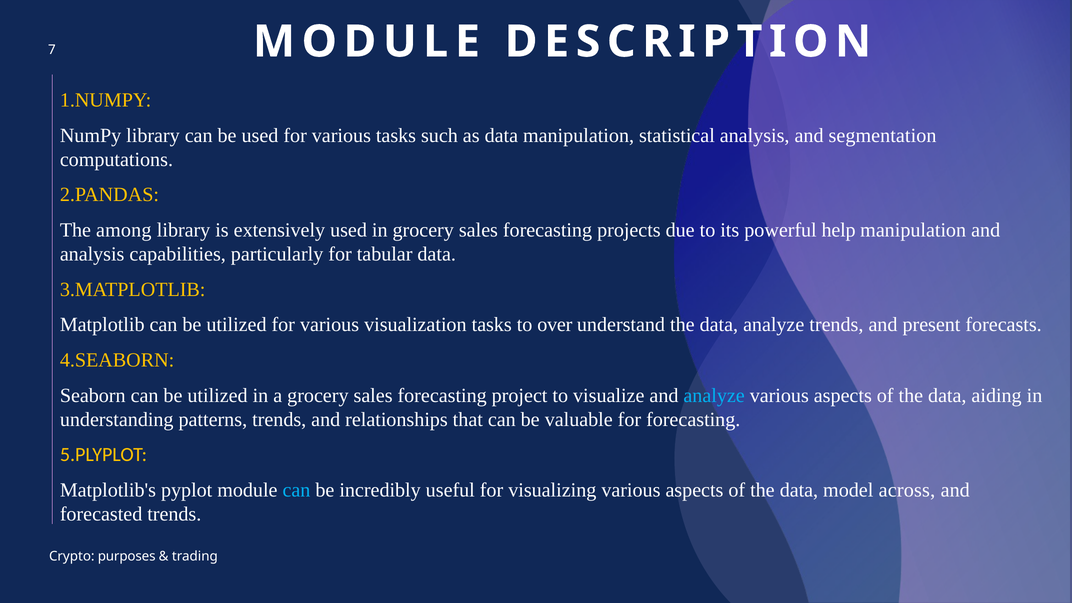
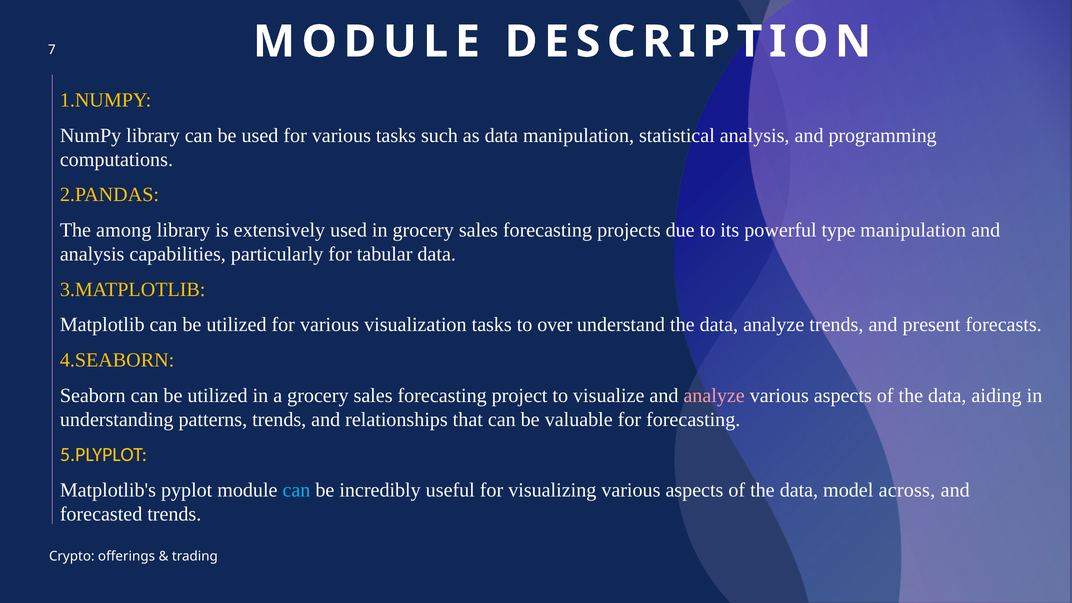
segmentation: segmentation -> programming
help: help -> type
analyze at (714, 395) colour: light blue -> pink
purposes: purposes -> offerings
